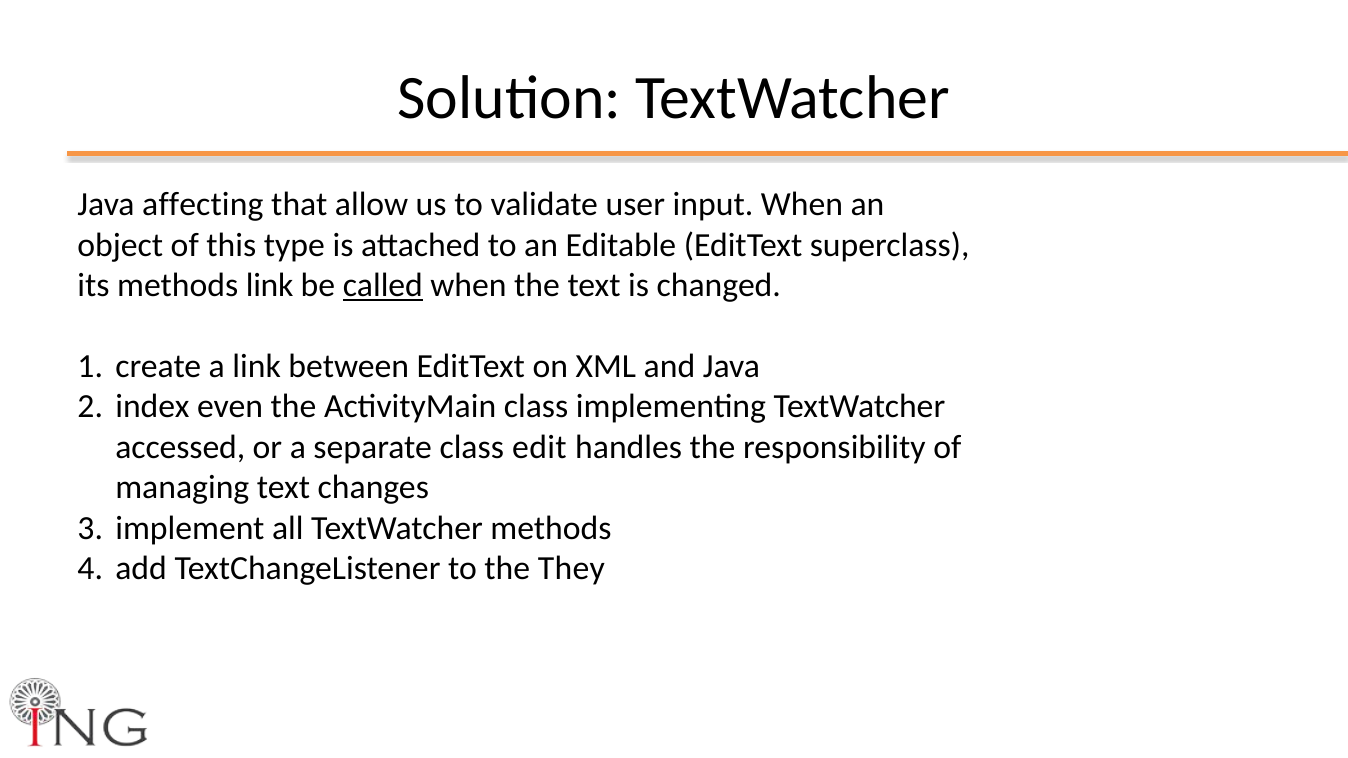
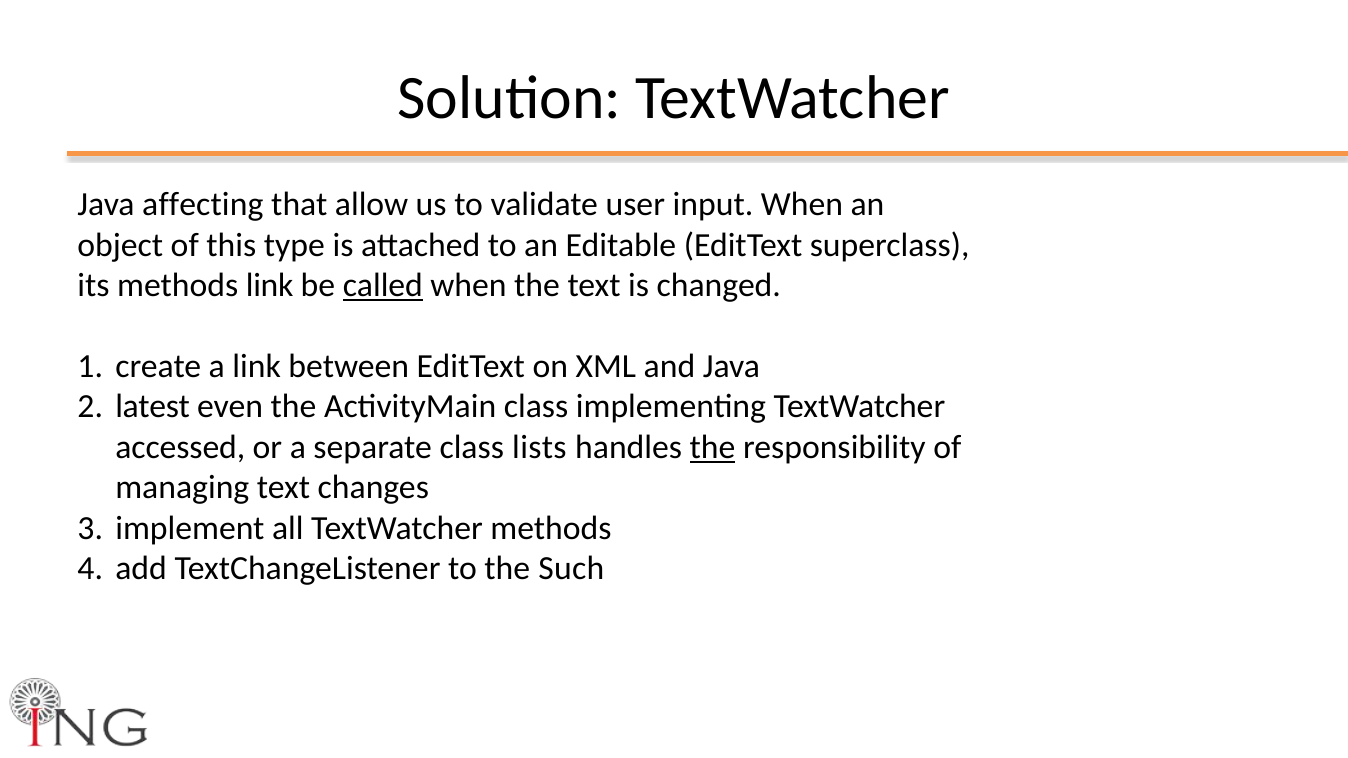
index: index -> latest
edit: edit -> lists
the at (713, 447) underline: none -> present
They: They -> Such
